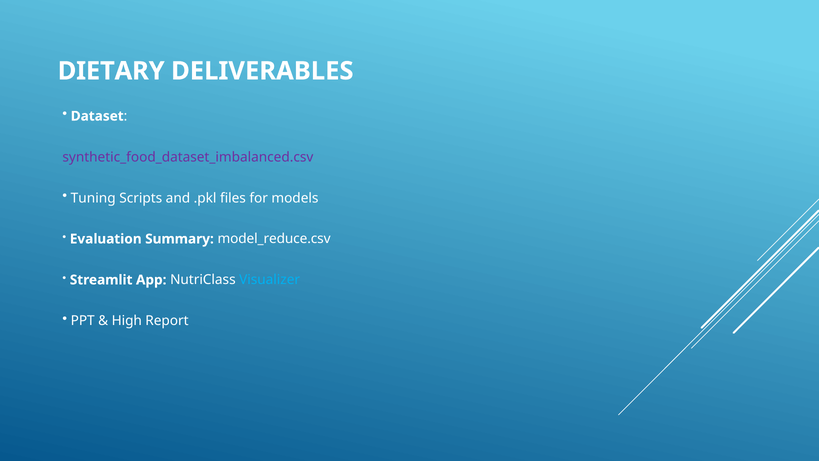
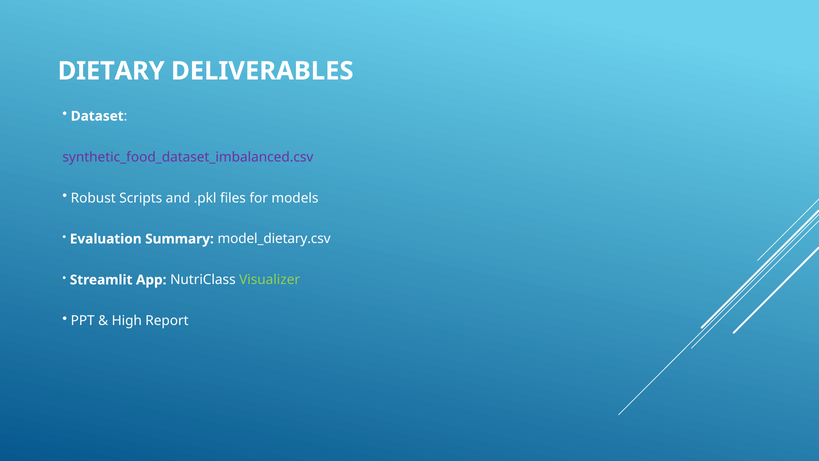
Tuning: Tuning -> Robust
model_reduce.csv: model_reduce.csv -> model_dietary.csv
Visualizer colour: light blue -> light green
